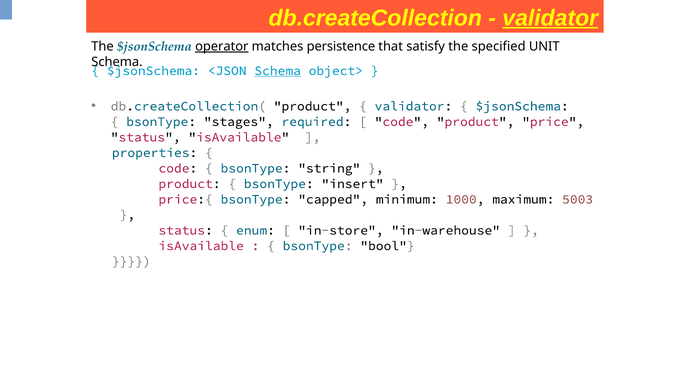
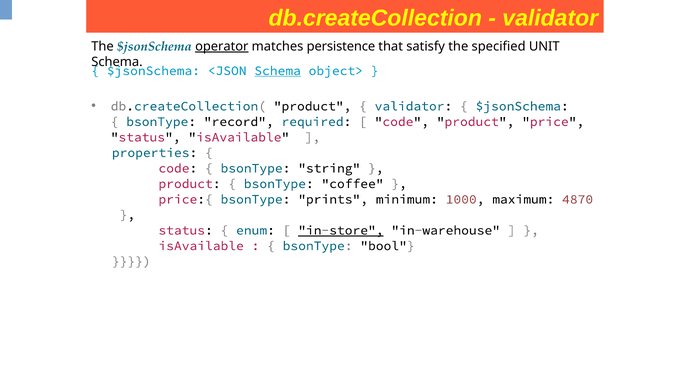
validator at (550, 18) underline: present -> none
stages: stages -> record
insert: insert -> coffee
capped: capped -> prints
5003: 5003 -> 4870
in-store underline: none -> present
